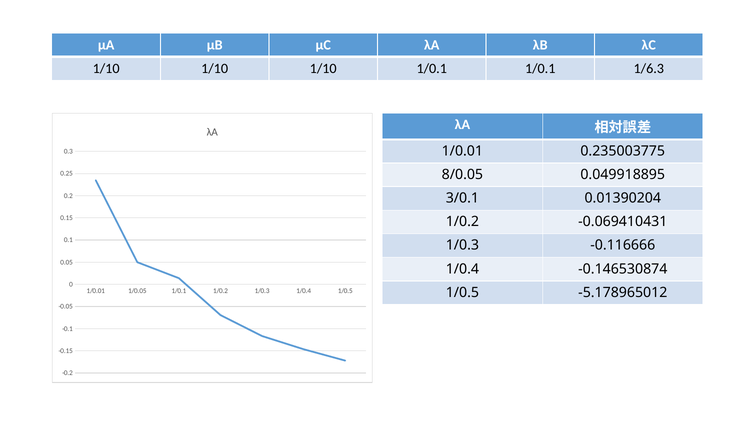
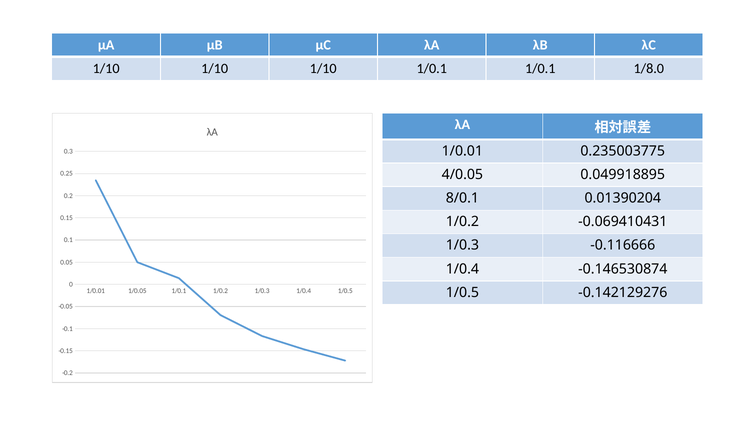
1/6.3: 1/6.3 -> 1/8.0
8/0.05: 8/0.05 -> 4/0.05
3/0.1: 3/0.1 -> 8/0.1
-5.178965012: -5.178965012 -> -0.142129276
